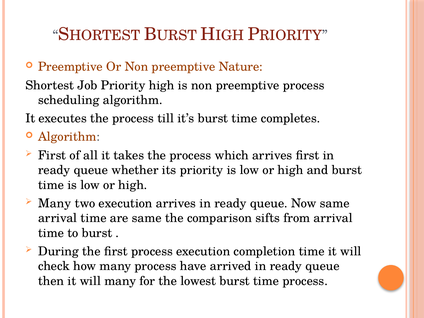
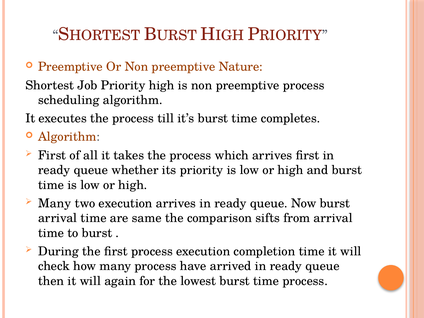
Now same: same -> burst
will many: many -> again
